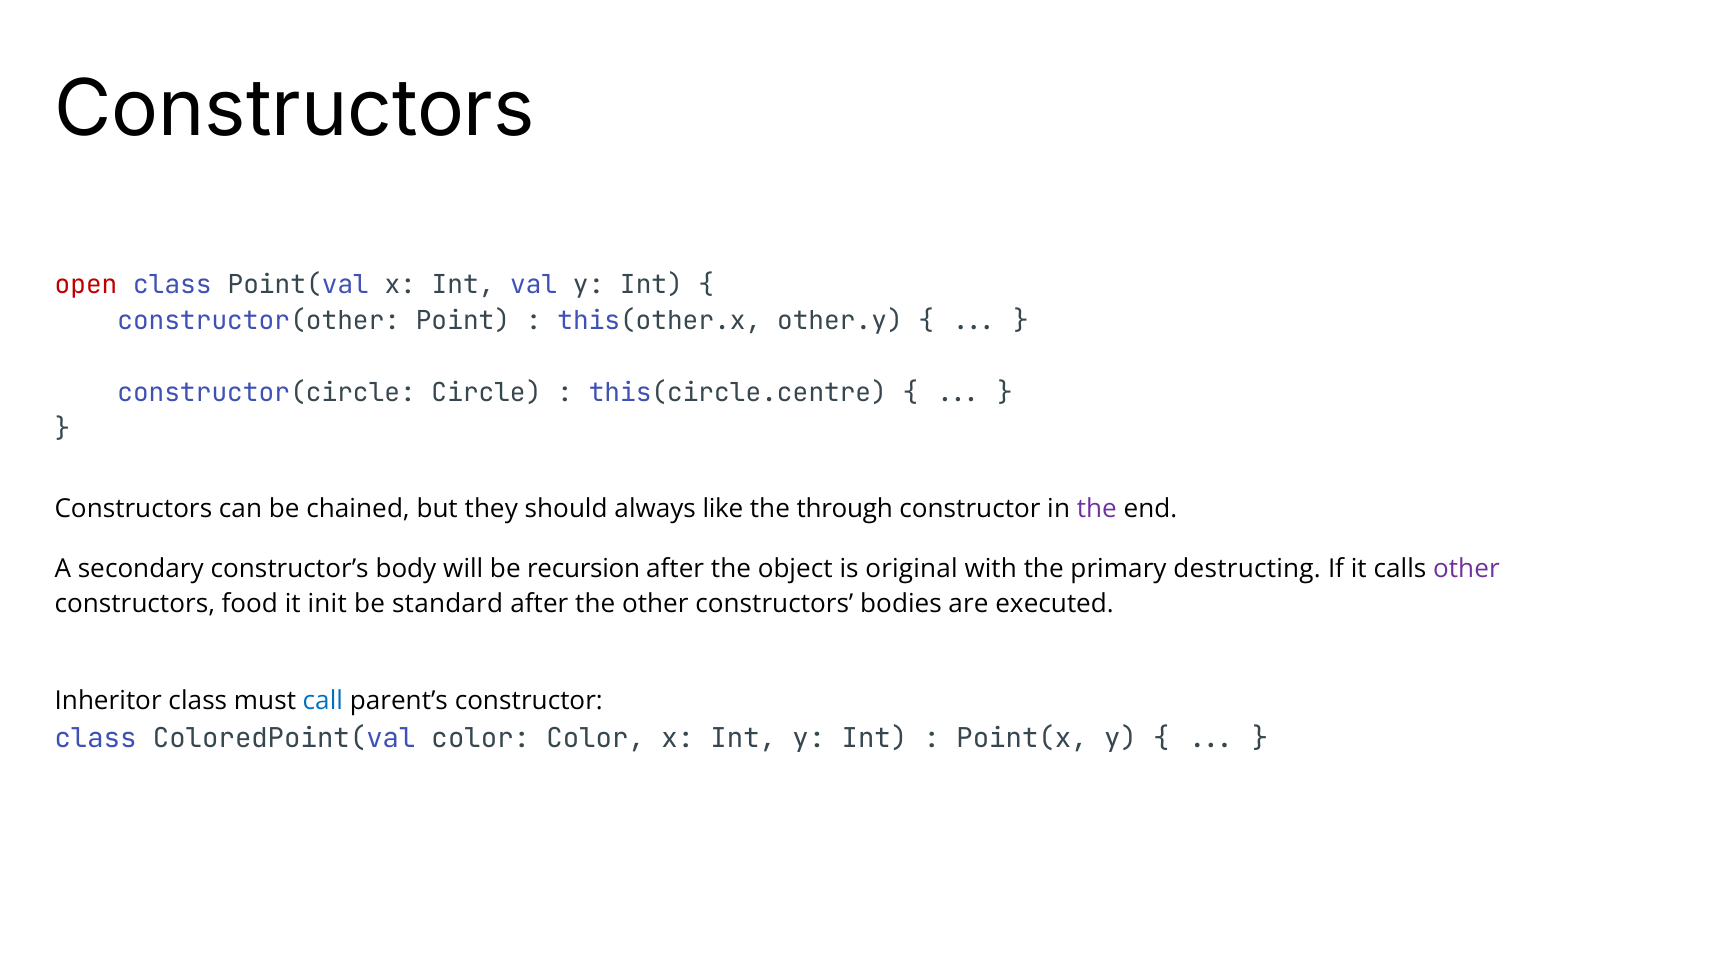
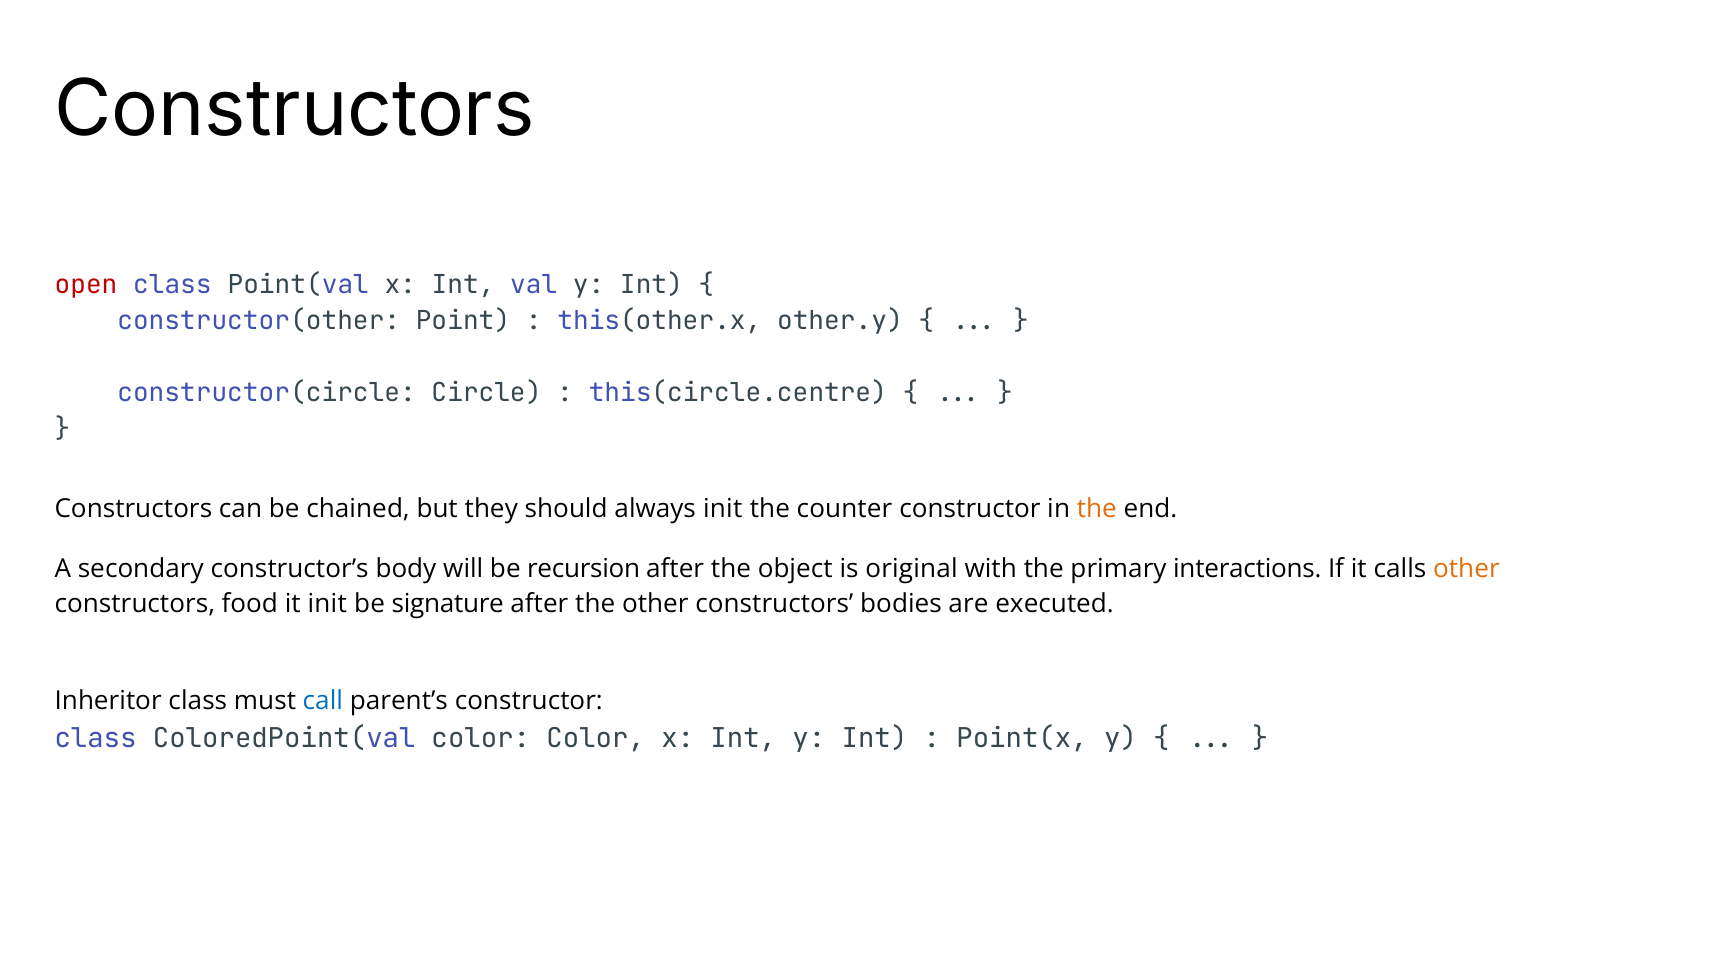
always like: like -> init
through: through -> counter
the at (1097, 509) colour: purple -> orange
destructing: destructing -> interactions
other at (1466, 569) colour: purple -> orange
standard: standard -> signature
